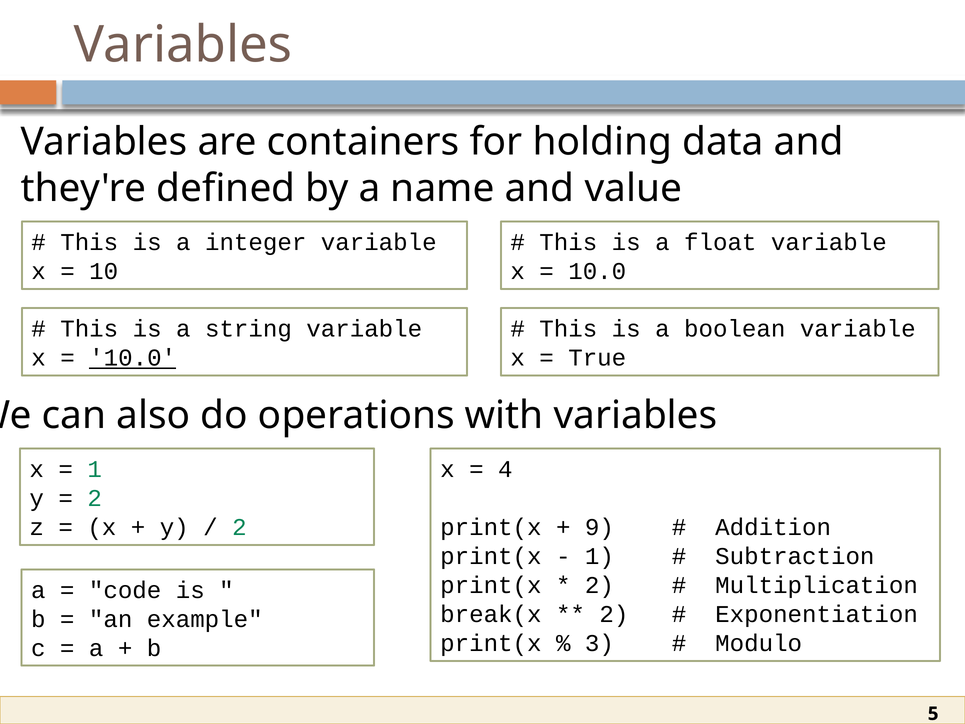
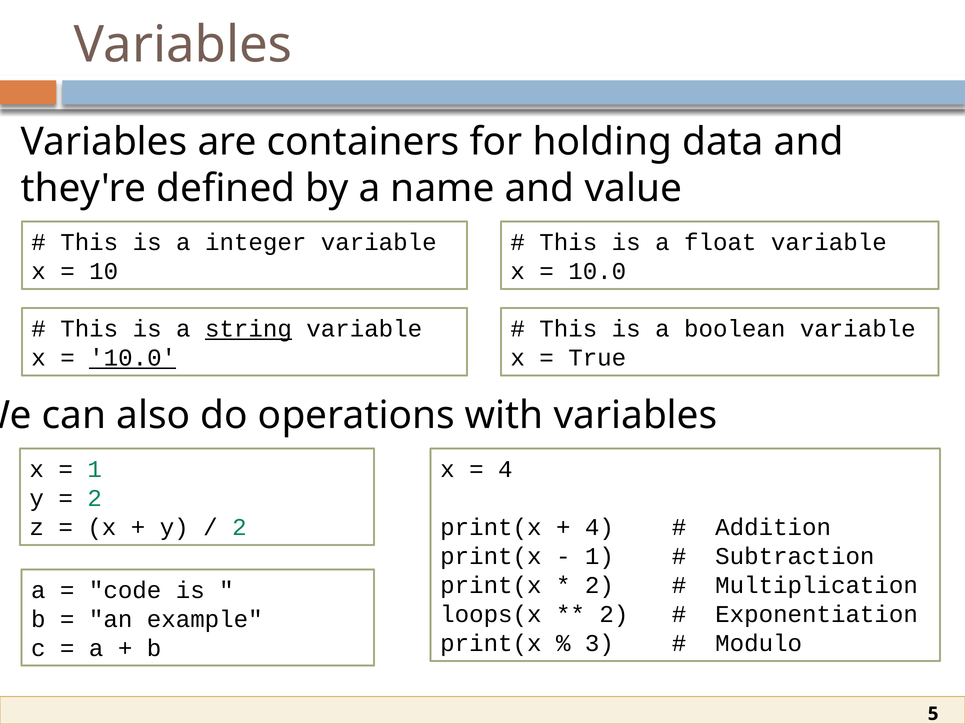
string underline: none -> present
9 at (599, 527): 9 -> 4
break(x: break(x -> loops(x
